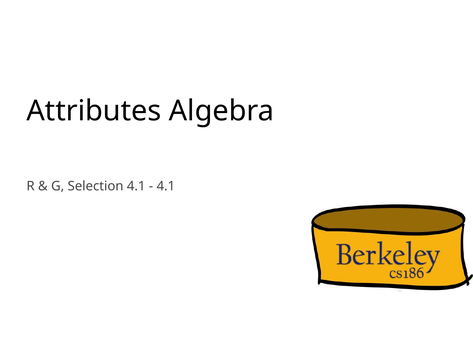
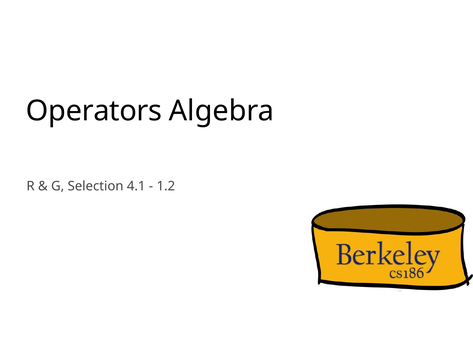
Attributes: Attributes -> Operators
4.1 at (166, 186): 4.1 -> 1.2
